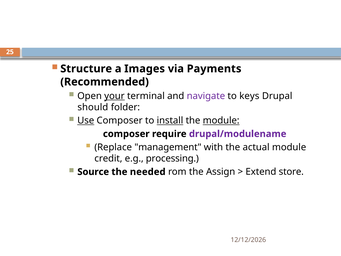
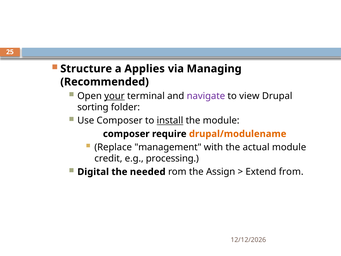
Images: Images -> Applies
Payments: Payments -> Managing
keys: keys -> view
should: should -> sorting
Use underline: present -> none
module at (221, 120) underline: present -> none
drupal/modulename colour: purple -> orange
Source: Source -> Digital
store: store -> from
